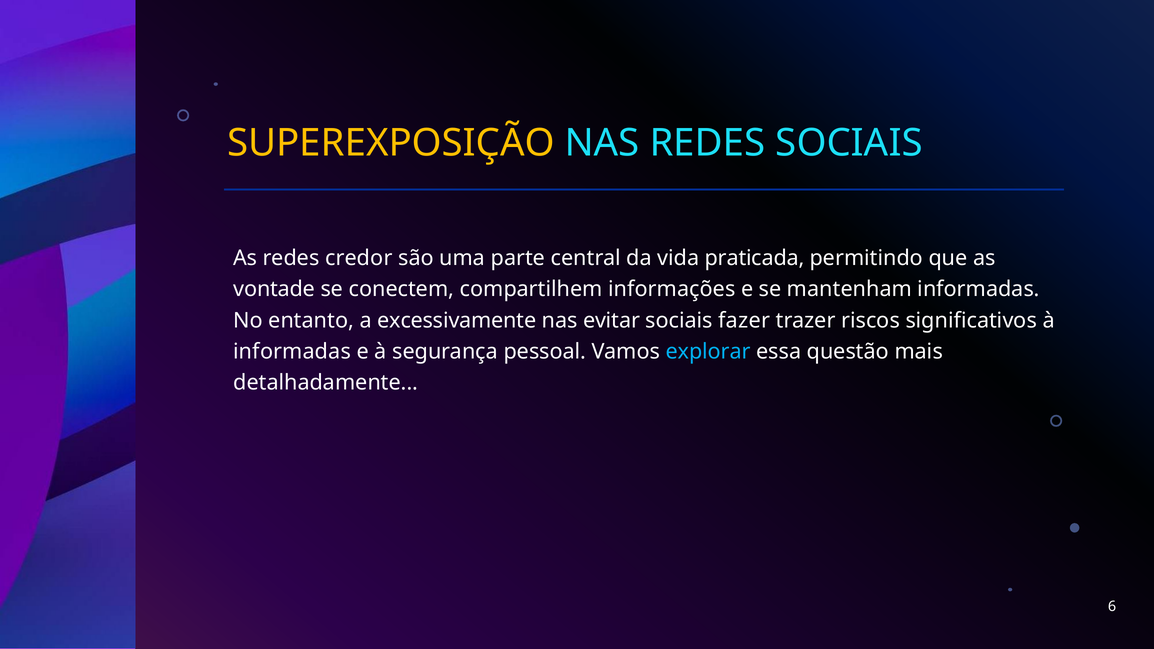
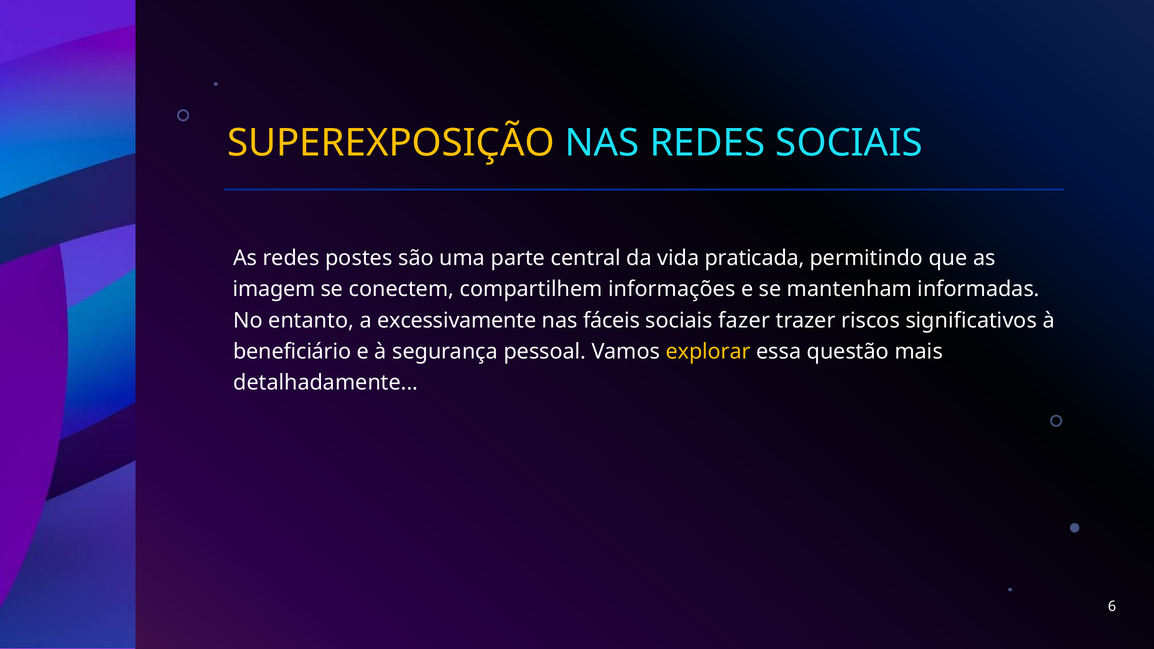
credor: credor -> postes
vontade: vontade -> imagem
evitar: evitar -> fáceis
informadas at (292, 352): informadas -> beneficiário
explorar colour: light blue -> yellow
